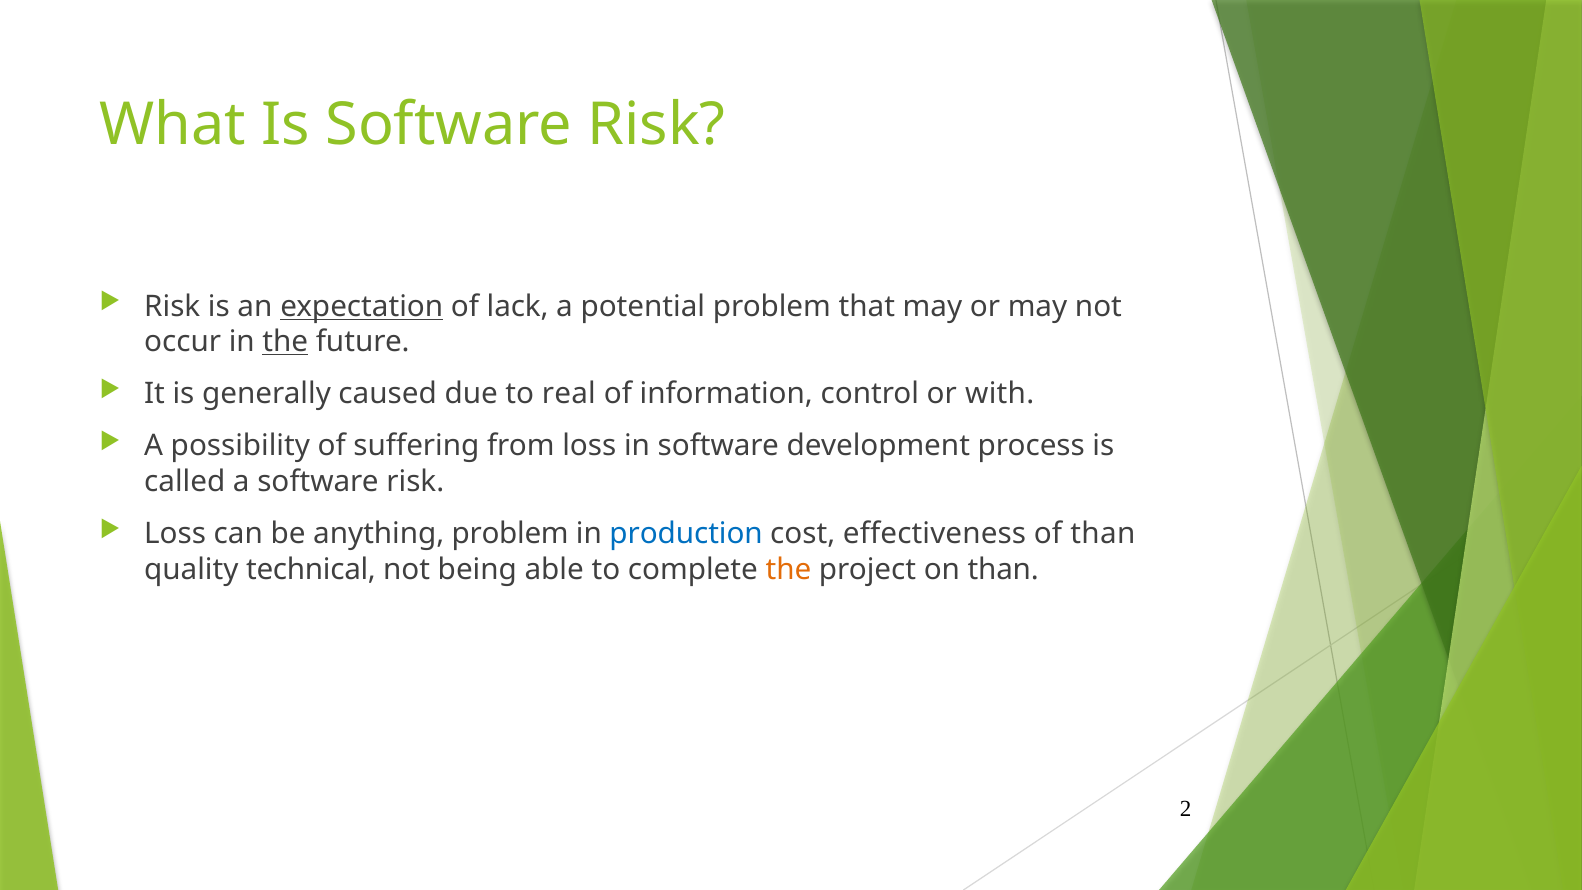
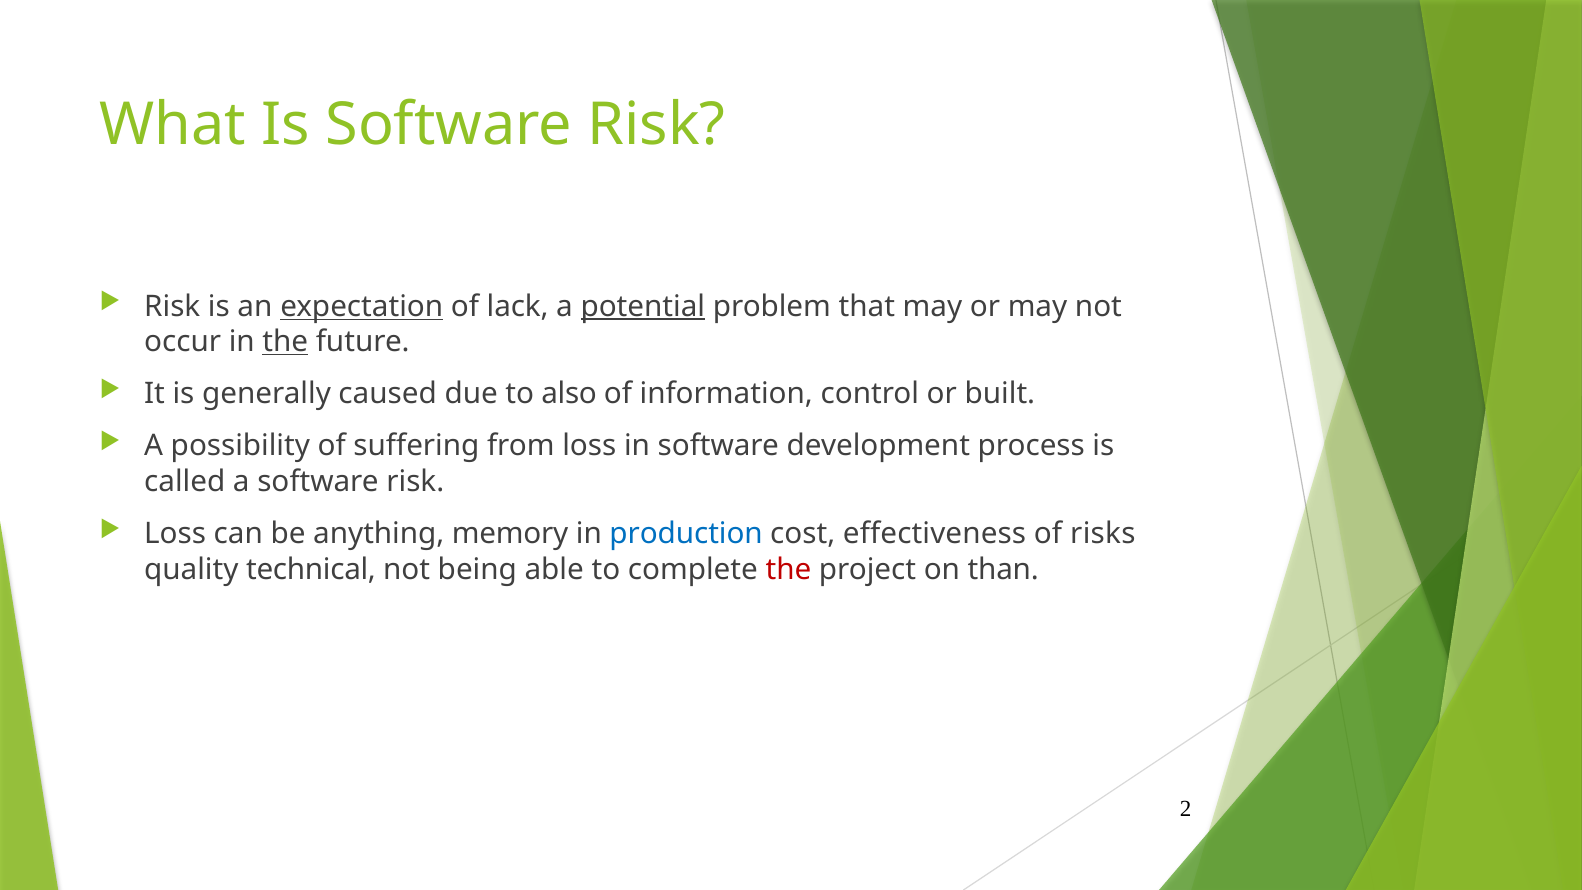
potential underline: none -> present
real: real -> also
with: with -> built
anything problem: problem -> memory
of than: than -> risks
the at (788, 569) colour: orange -> red
